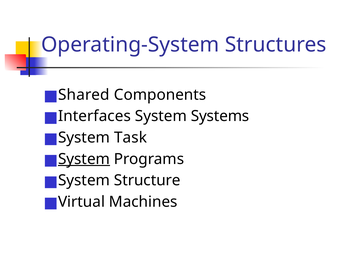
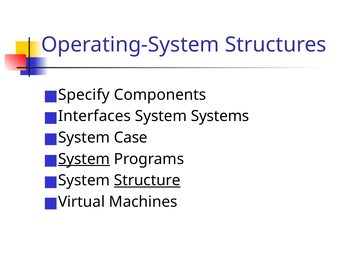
Shared: Shared -> Specify
Task: Task -> Case
Structure underline: none -> present
